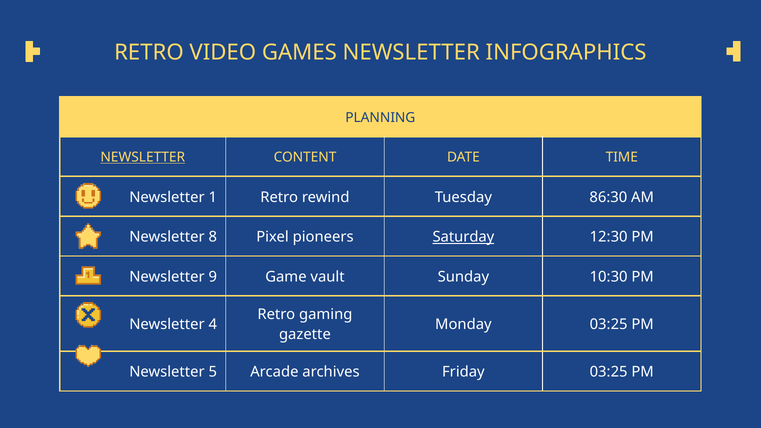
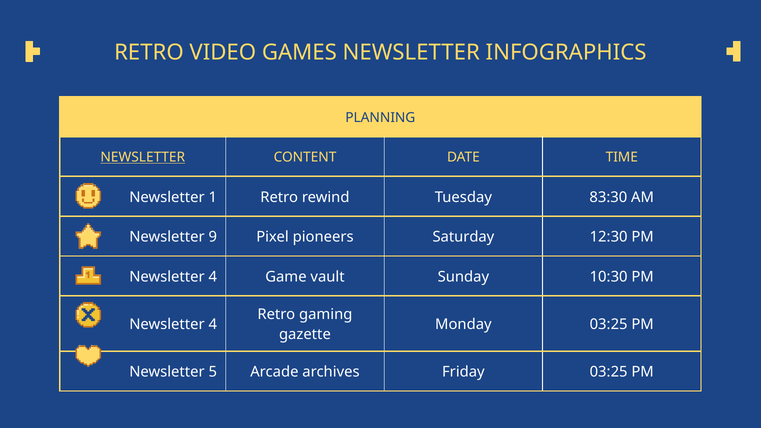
86:30: 86:30 -> 83:30
8: 8 -> 9
Saturday underline: present -> none
9 at (213, 277): 9 -> 4
